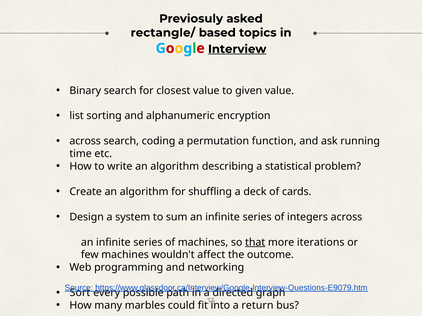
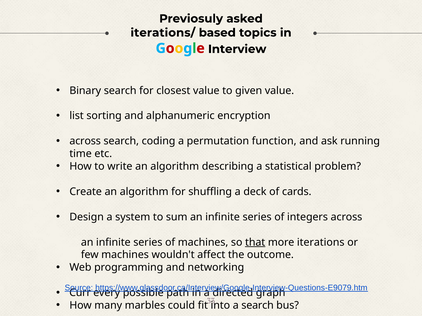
rectangle/: rectangle/ -> iterations/
Interview underline: present -> none
Sort: Sort -> Curr
a return: return -> search
